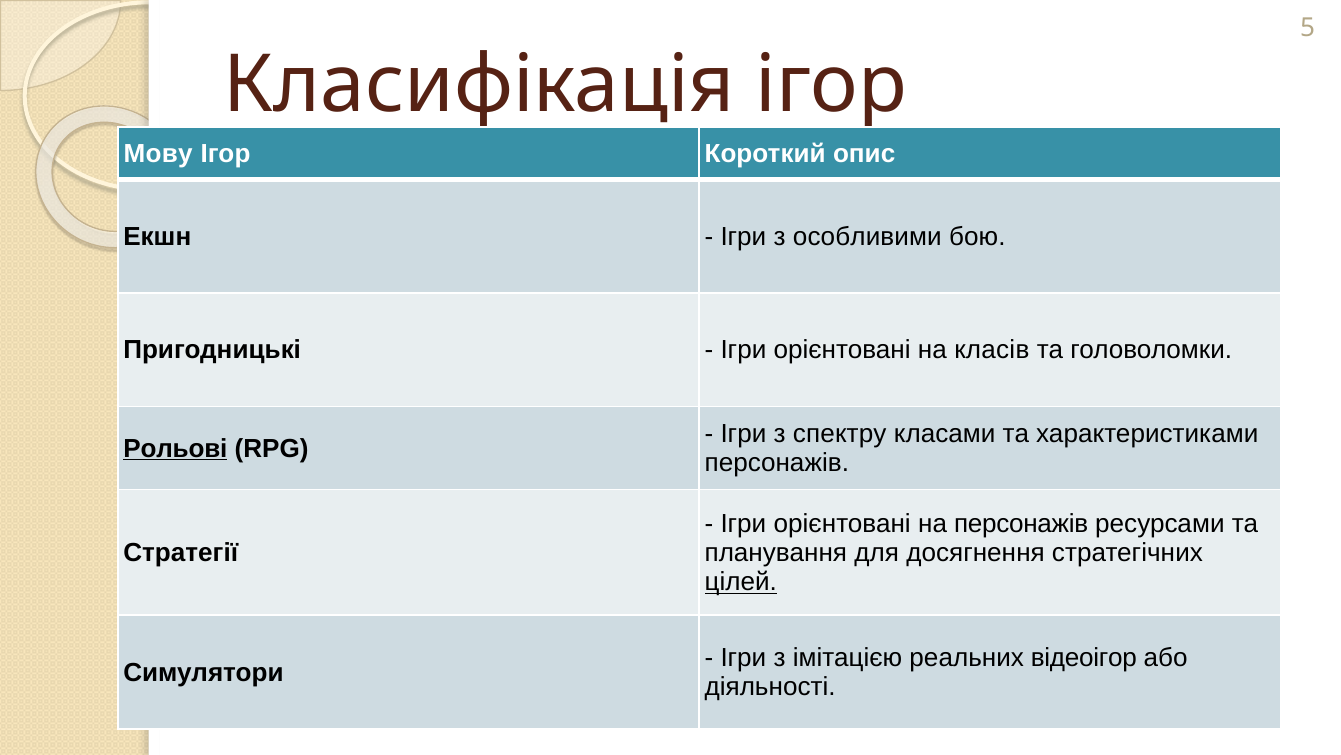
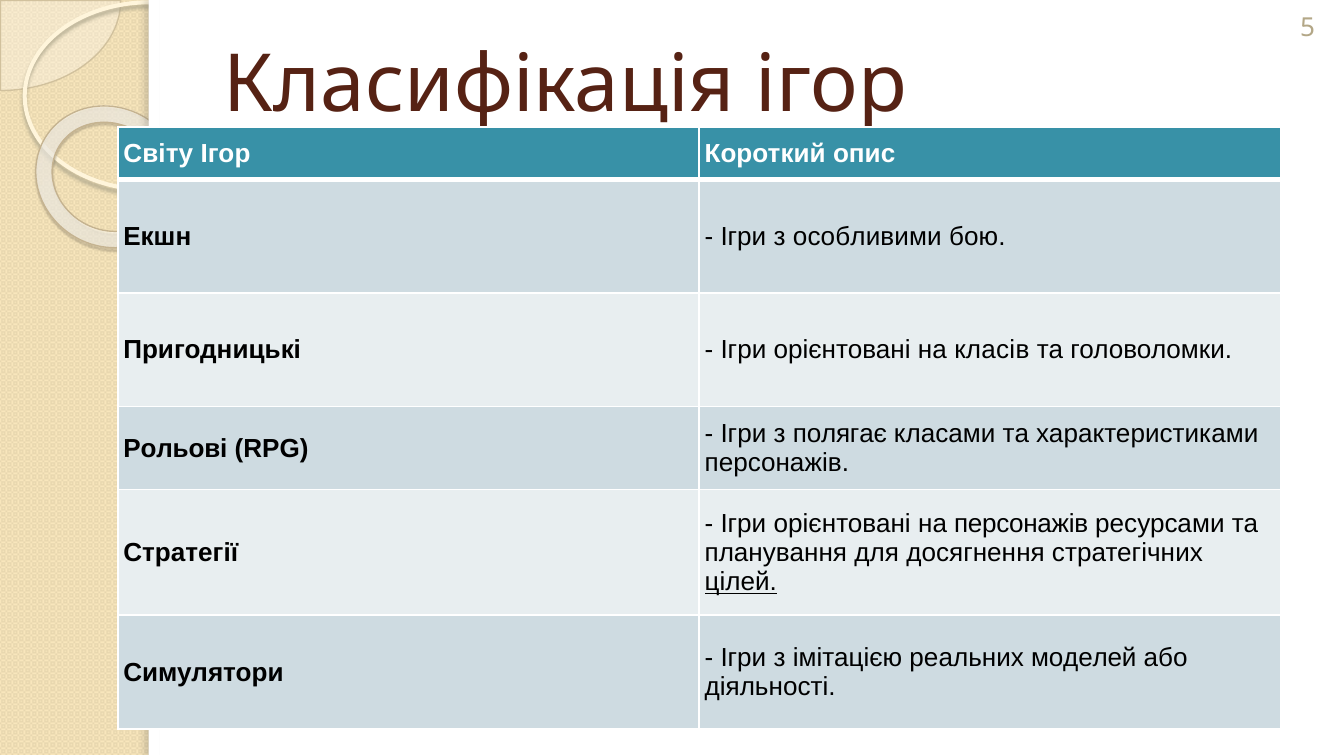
Мову: Мову -> Світу
спектру: спектру -> полягає
Рольові underline: present -> none
відеоігор: відеоігор -> моделей
